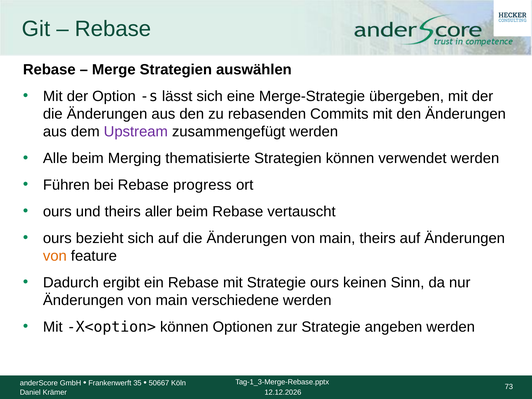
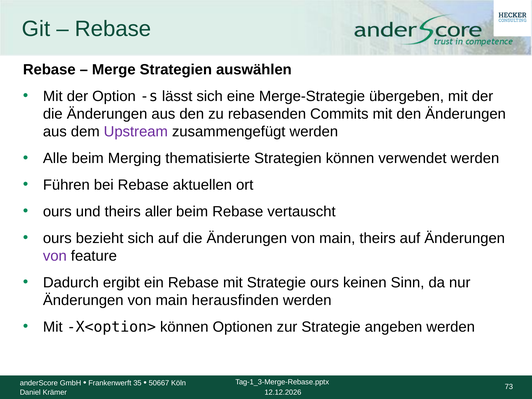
progress: progress -> aktuellen
von at (55, 256) colour: orange -> purple
verschiedene: verschiedene -> herausfinden
